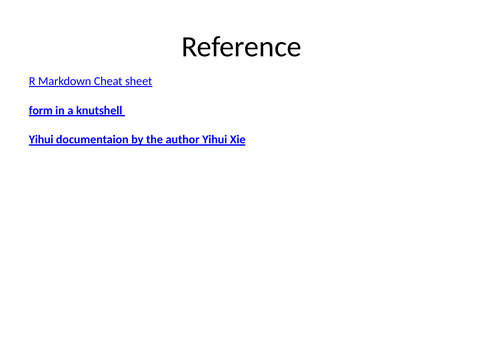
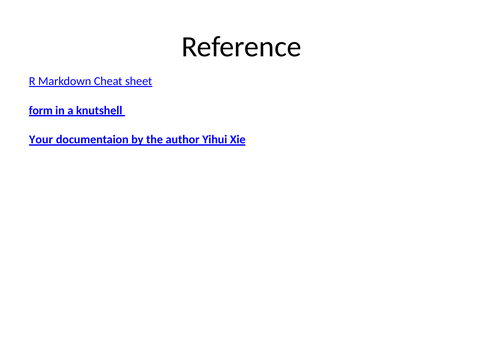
Yihui at (41, 140): Yihui -> Your
